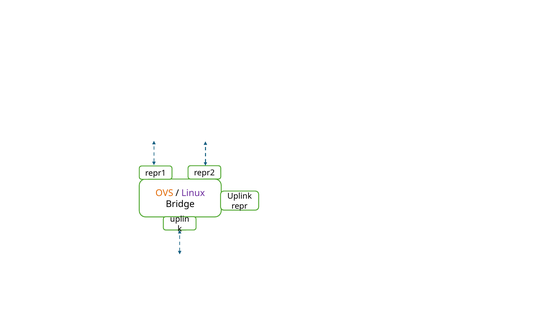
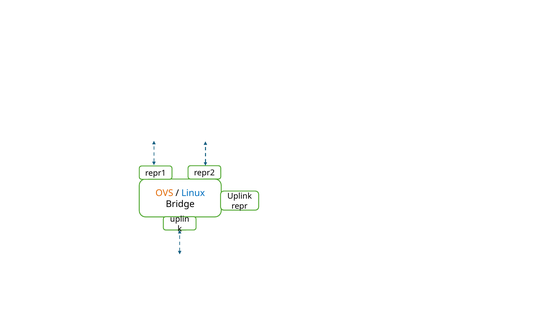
Linux colour: purple -> blue
